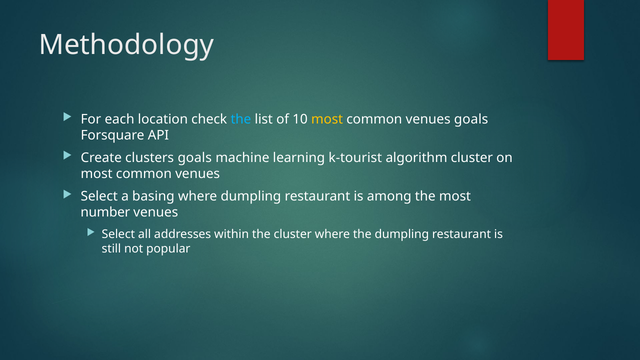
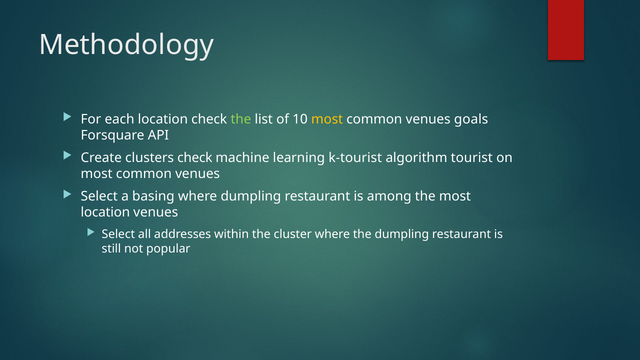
the at (241, 119) colour: light blue -> light green
clusters goals: goals -> check
algorithm cluster: cluster -> tourist
number at (105, 212): number -> location
